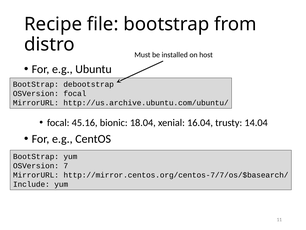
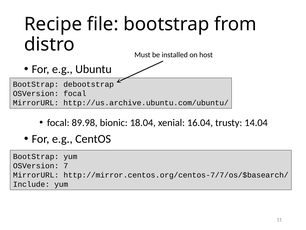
45.16: 45.16 -> 89.98
